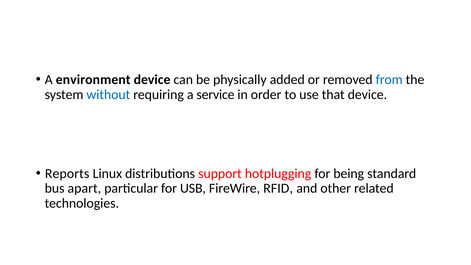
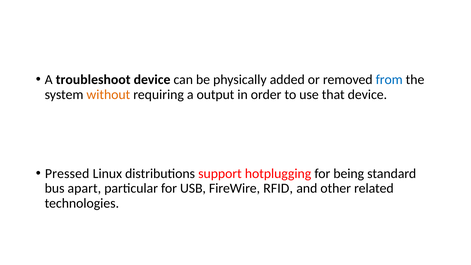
environment: environment -> troubleshoot
without colour: blue -> orange
service: service -> output
Reports: Reports -> Pressed
